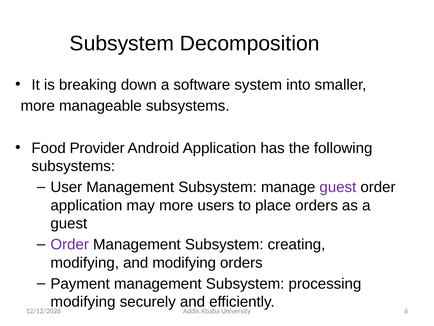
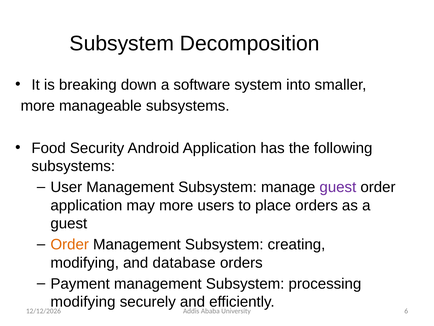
Provider: Provider -> Security
Order at (70, 244) colour: purple -> orange
and modifying: modifying -> database
